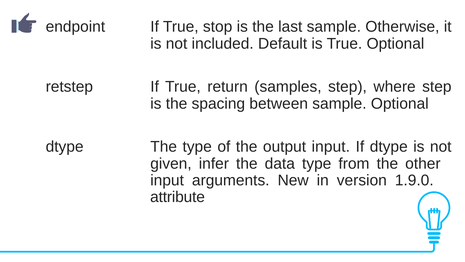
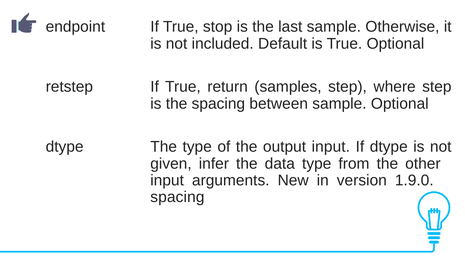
attribute at (178, 197): attribute -> spacing
